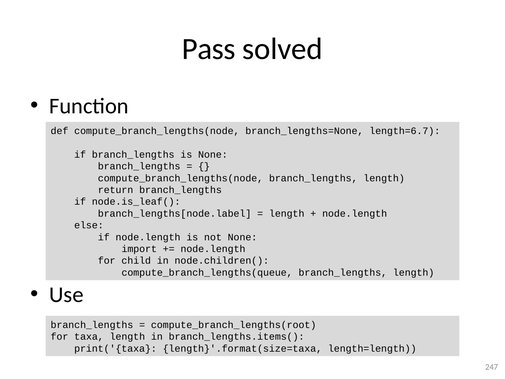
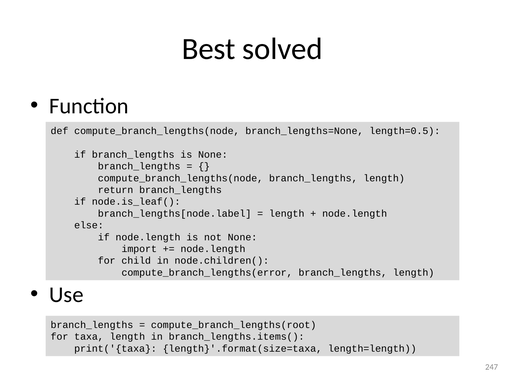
Pass: Pass -> Best
length=6.7: length=6.7 -> length=0.5
compute_branch_lengths(queue: compute_branch_lengths(queue -> compute_branch_lengths(error
